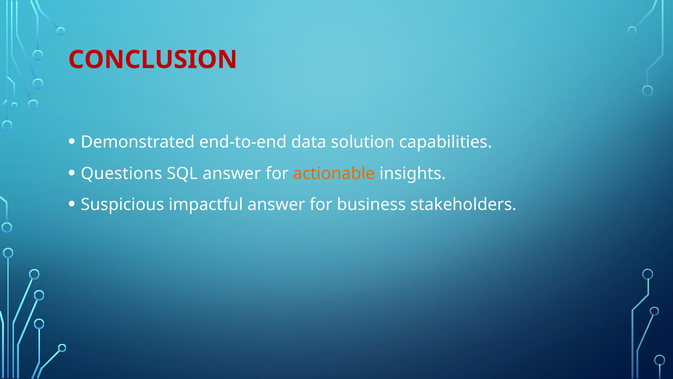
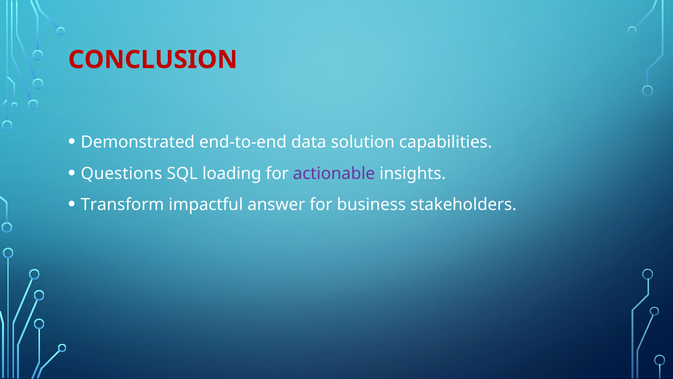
SQL answer: answer -> loading
actionable colour: orange -> purple
Suspicious: Suspicious -> Transform
